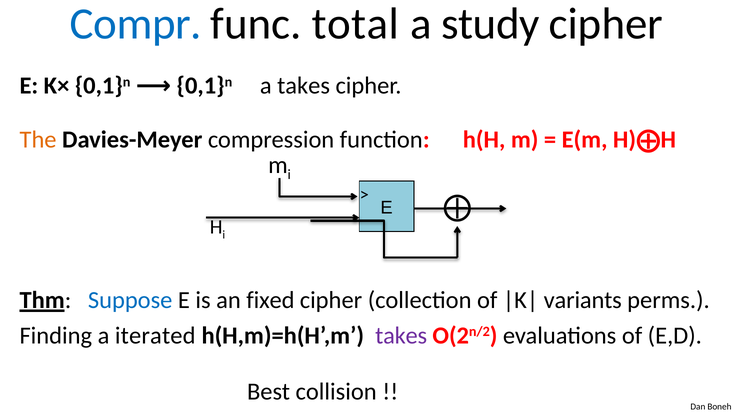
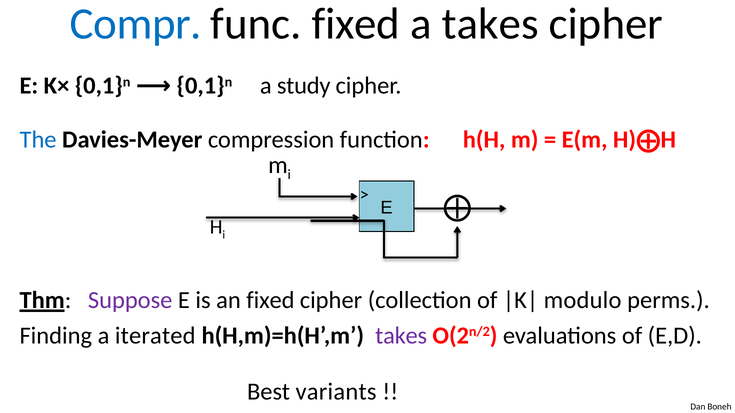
func total: total -> fixed
a study: study -> takes
a takes: takes -> study
The colour: orange -> blue
Suppose colour: blue -> purple
variants: variants -> modulo
collision: collision -> variants
